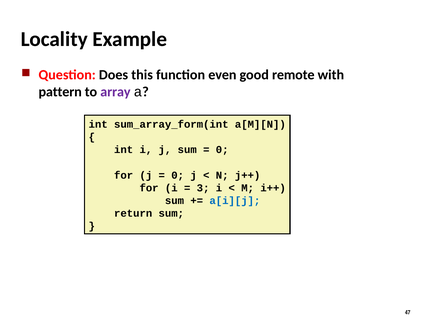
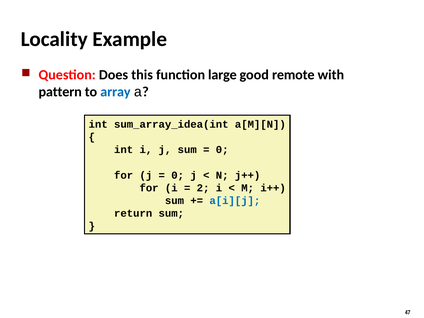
even: even -> large
array colour: purple -> blue
sum_array_form(int: sum_array_form(int -> sum_array_idea(int
3: 3 -> 2
